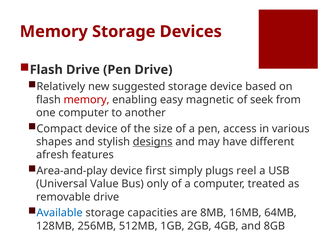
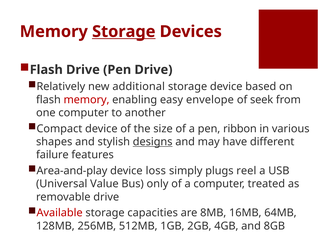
Storage at (124, 32) underline: none -> present
suggested: suggested -> additional
magnetic: magnetic -> envelope
access: access -> ribbon
afresh: afresh -> failure
first: first -> loss
Available colour: blue -> red
